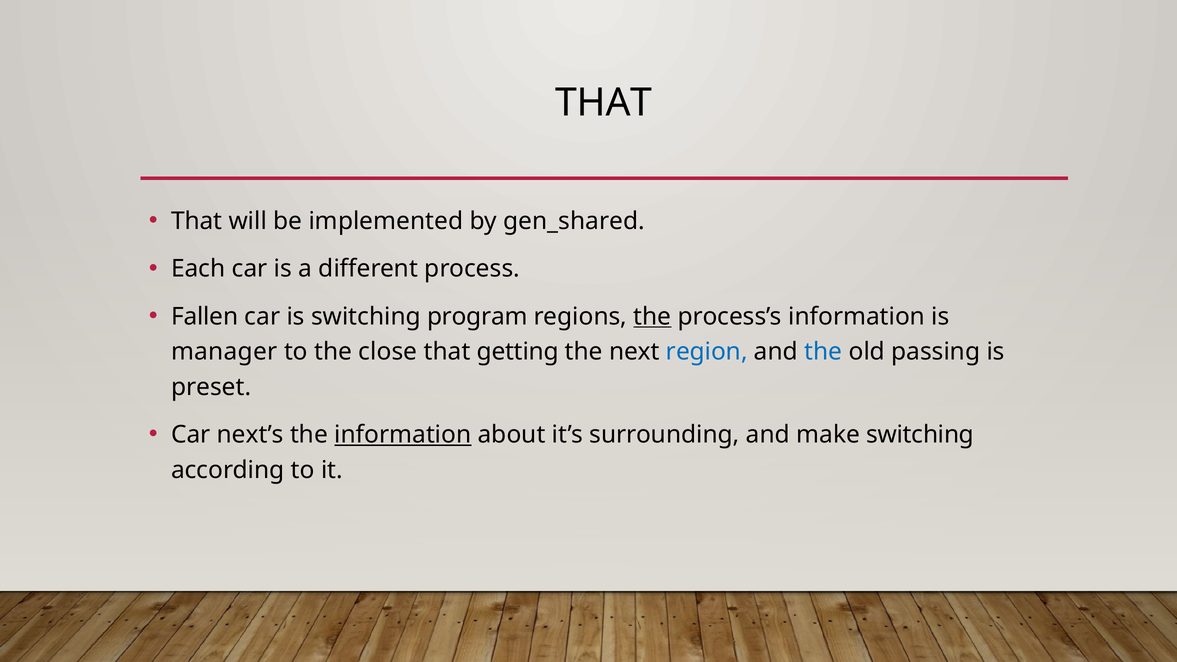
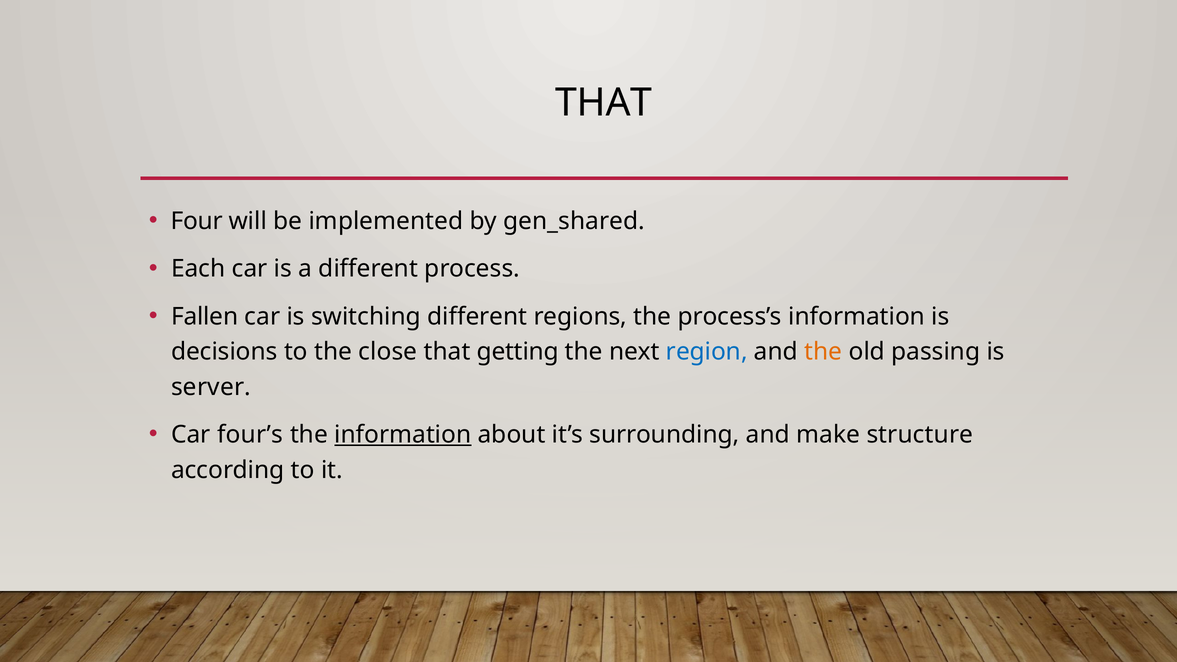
That at (197, 221): That -> Four
switching program: program -> different
the at (652, 316) underline: present -> none
manager: manager -> decisions
the at (823, 352) colour: blue -> orange
preset: preset -> server
next’s: next’s -> four’s
make switching: switching -> structure
